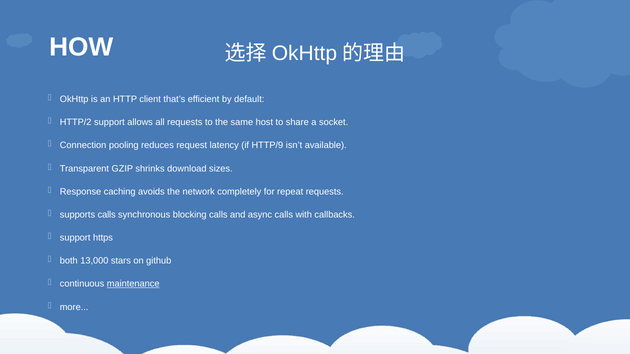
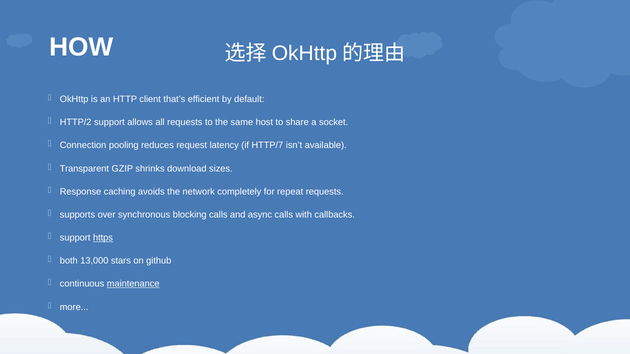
HTTP/9: HTTP/9 -> HTTP/7
supports calls: calls -> over
https underline: none -> present
